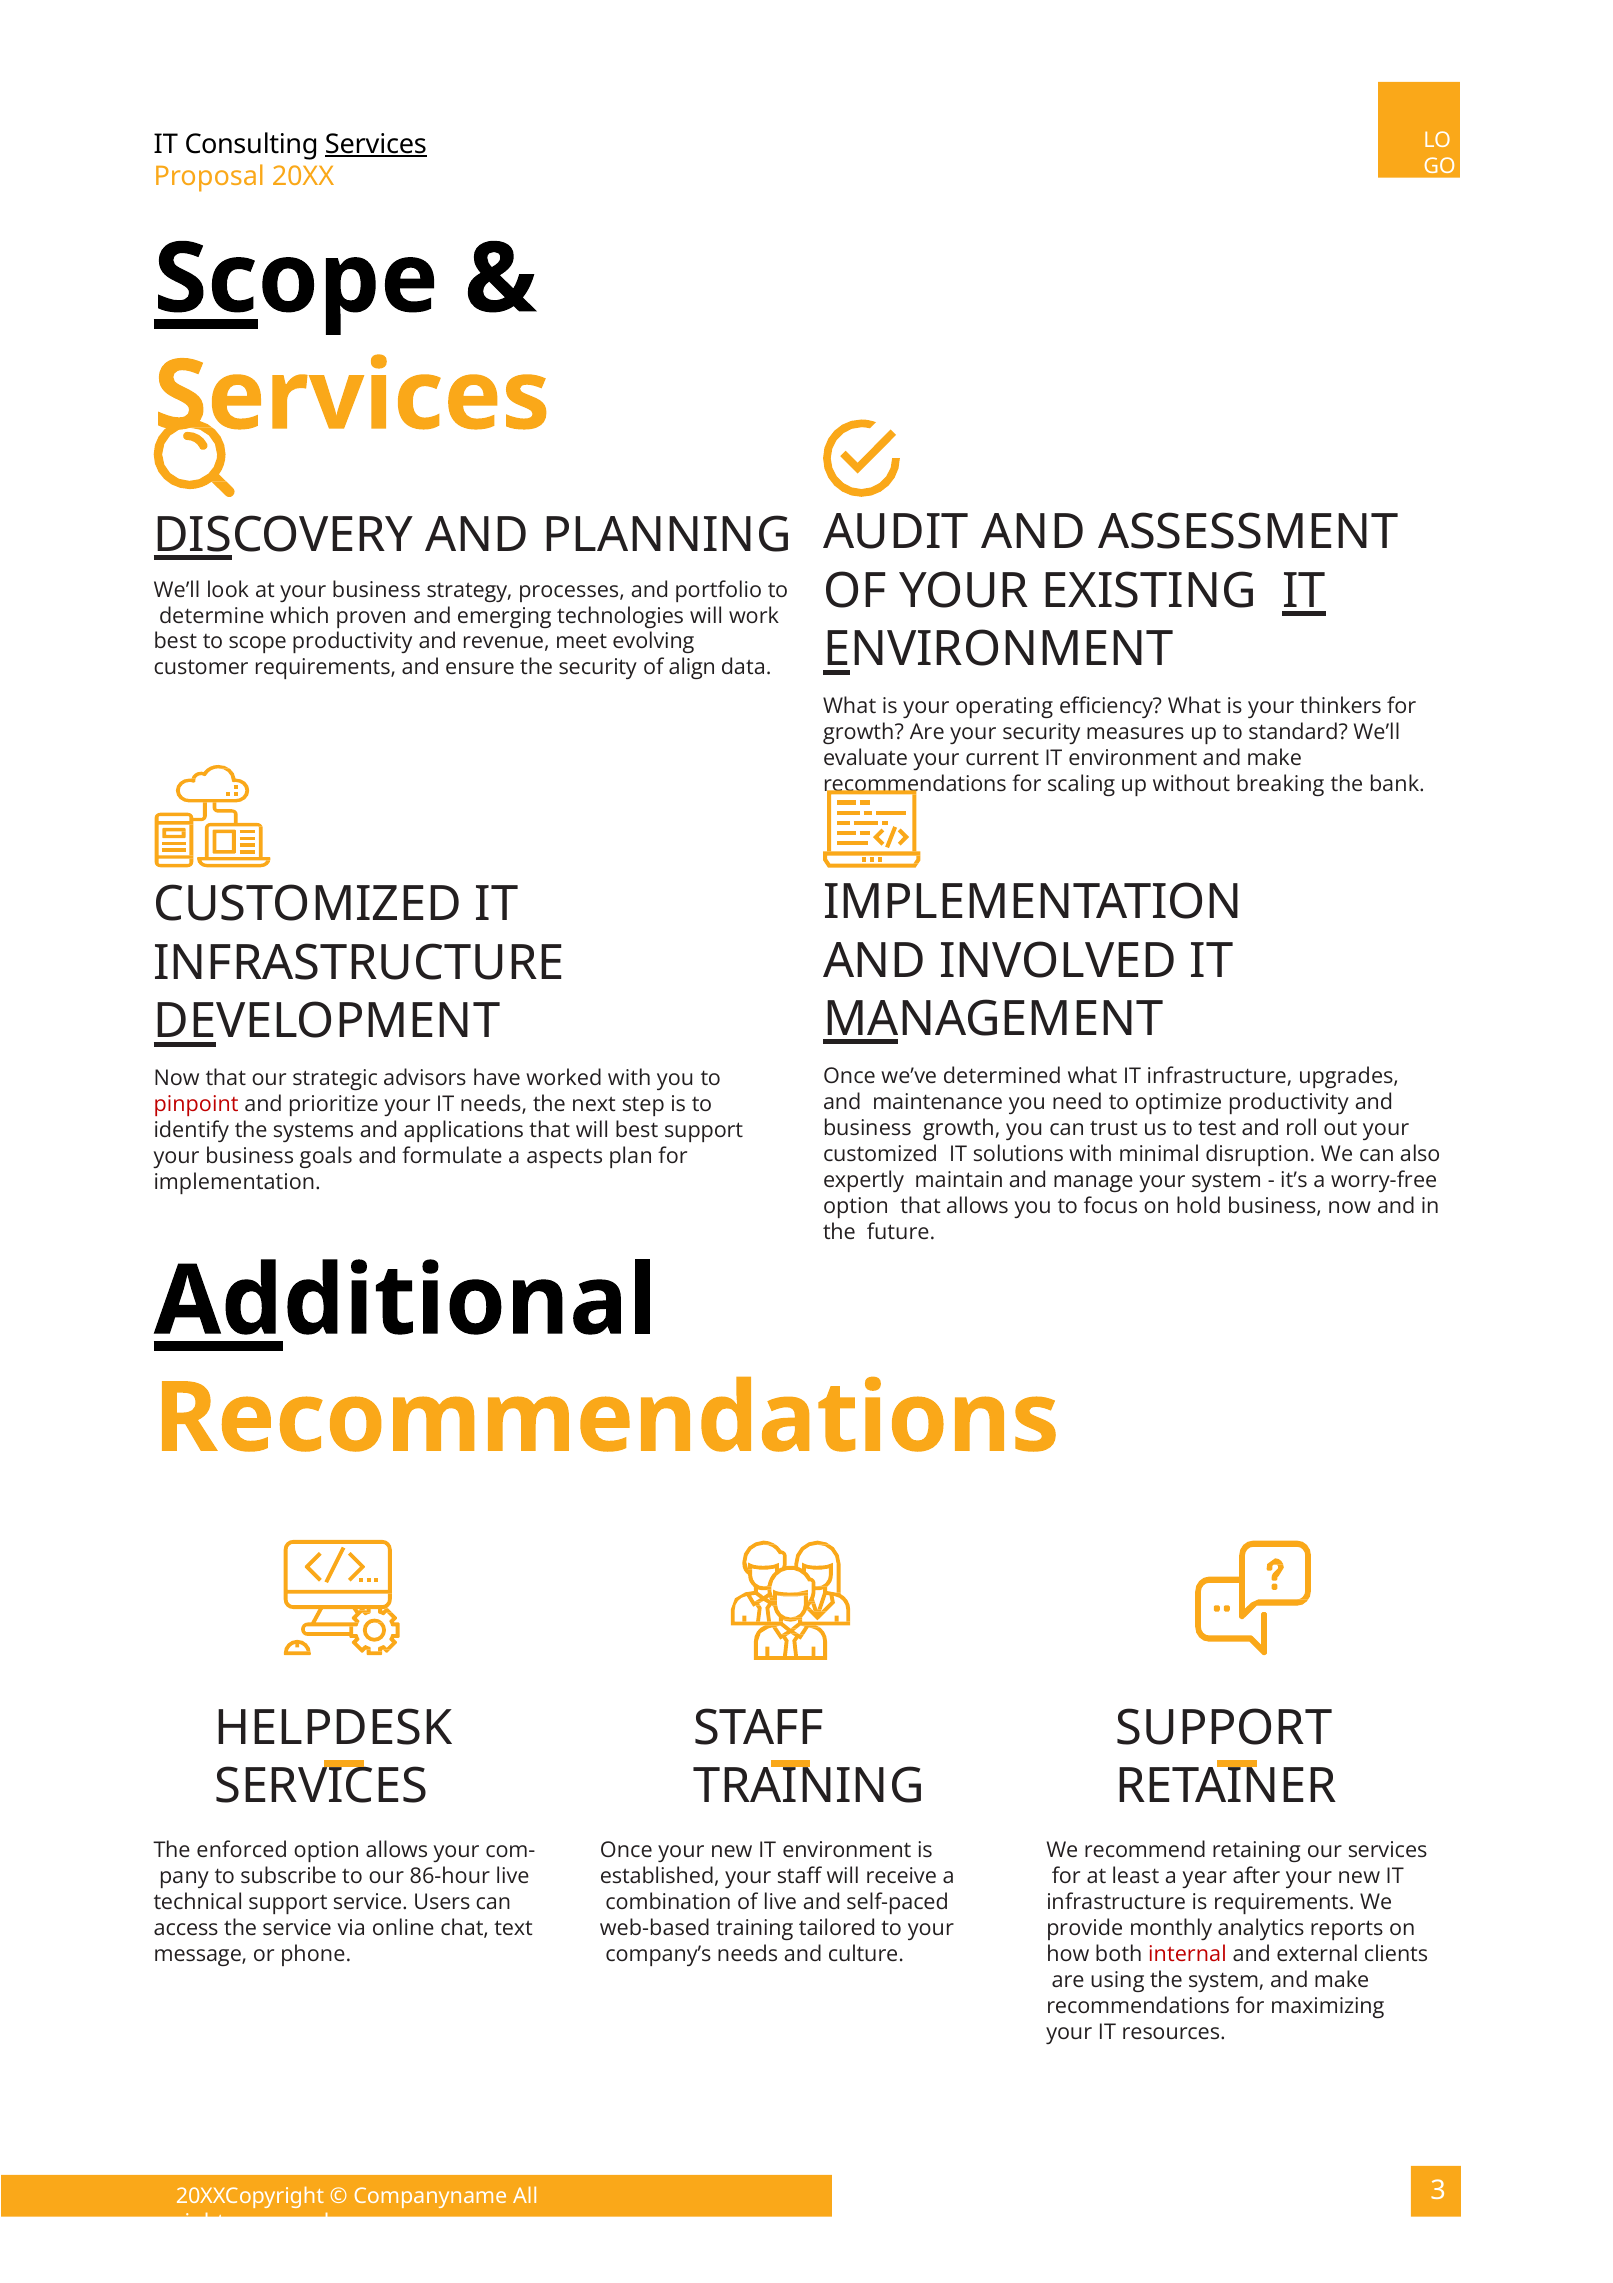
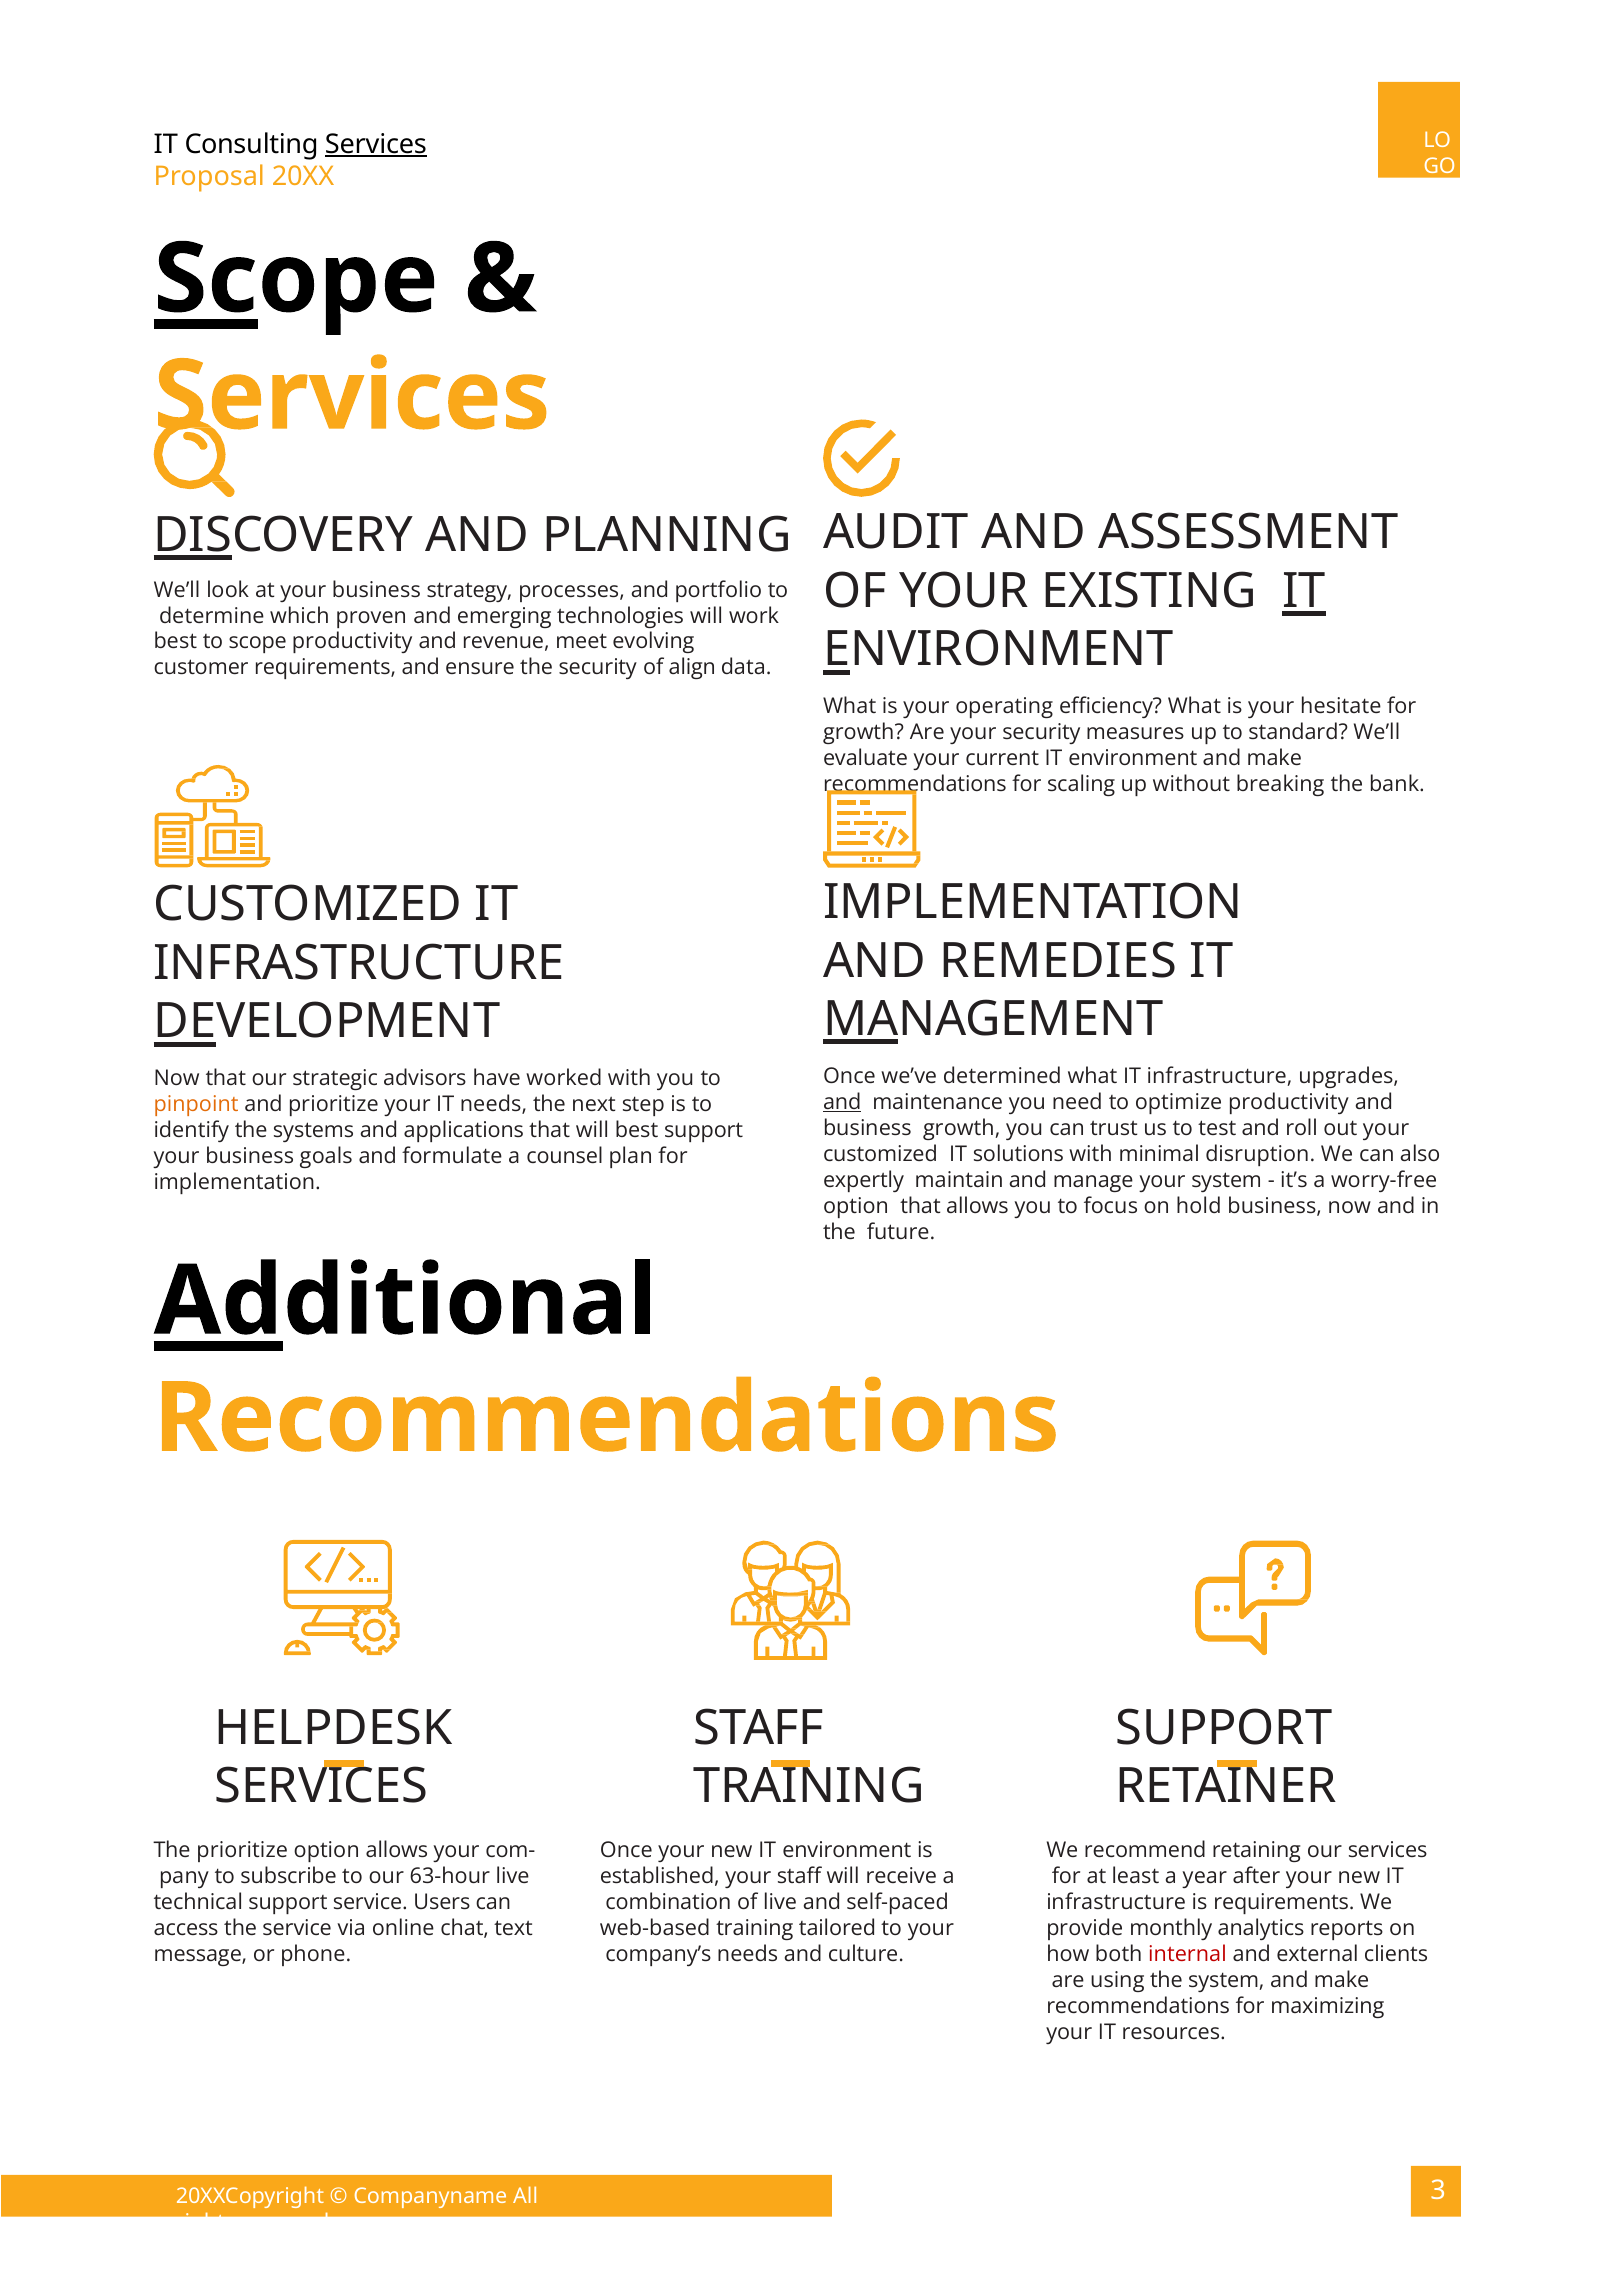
thinkers: thinkers -> hesitate
INVOLVED: INVOLVED -> REMEDIES
and at (842, 1102) underline: none -> present
pinpoint colour: red -> orange
aspects: aspects -> counsel
The enforced: enforced -> prioritize
86-hour: 86-hour -> 63-hour
